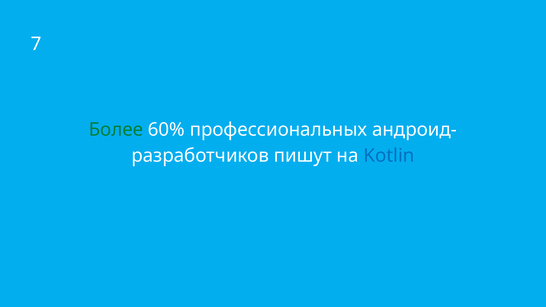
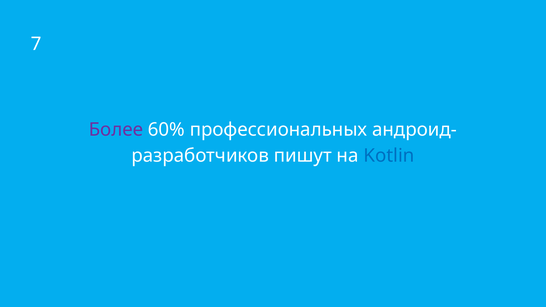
Более colour: green -> purple
